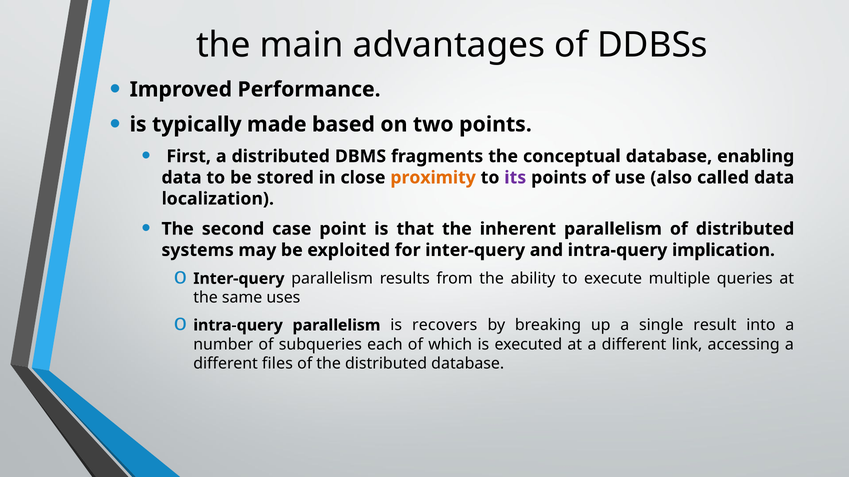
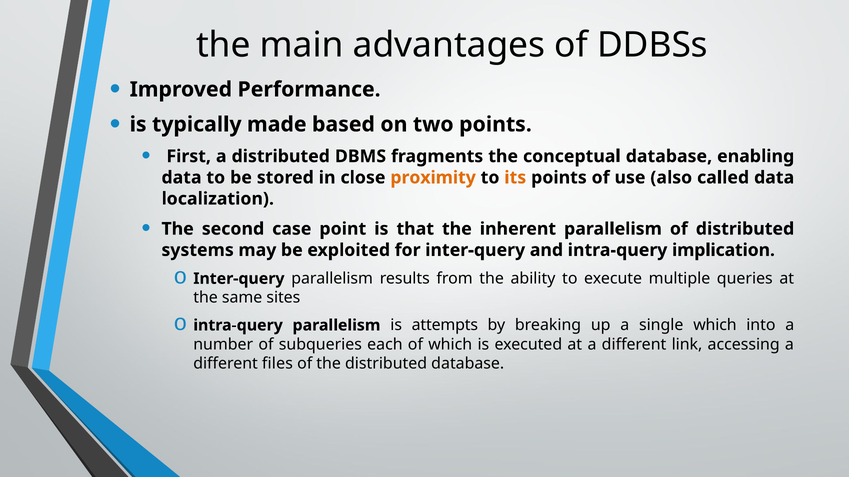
its colour: purple -> orange
uses: uses -> sites
recovers: recovers -> attempts
single result: result -> which
